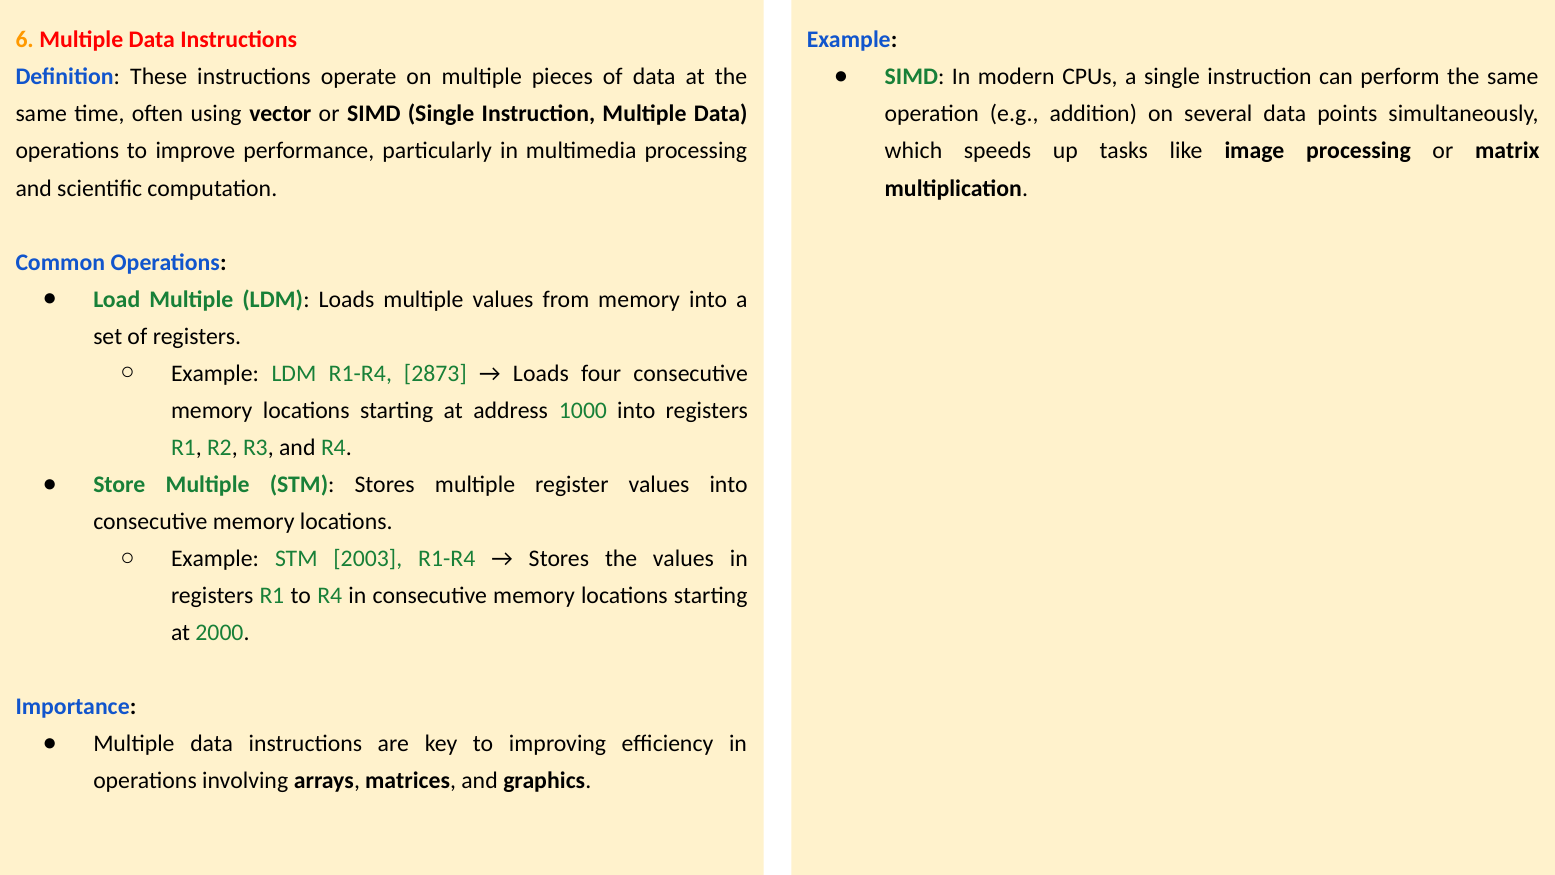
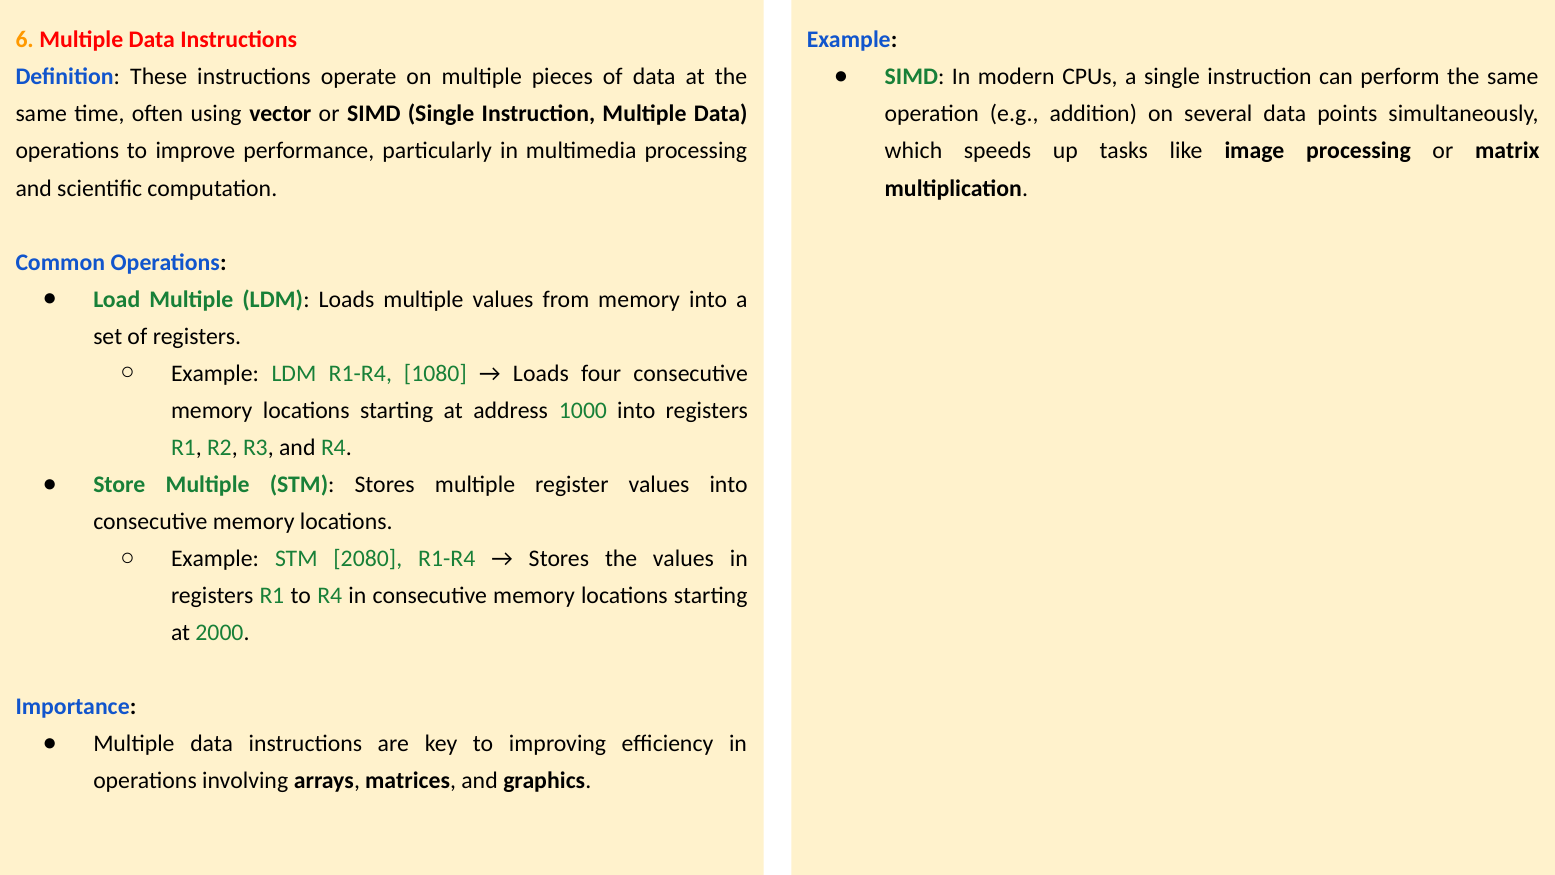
2873: 2873 -> 1080
2003: 2003 -> 2080
